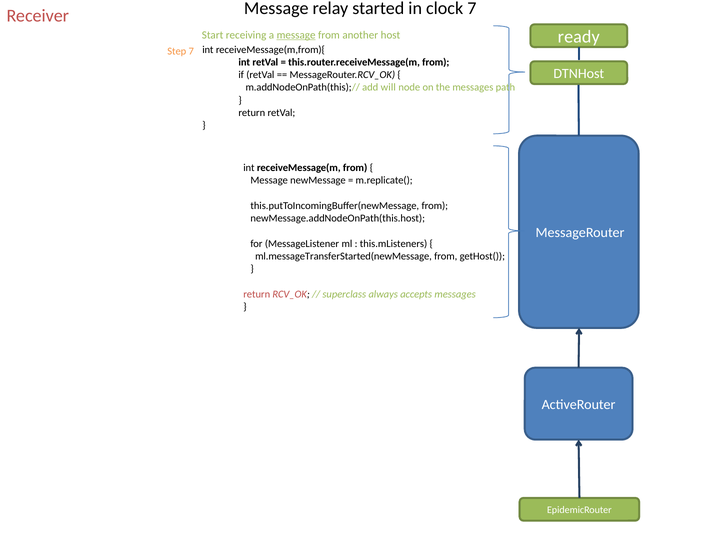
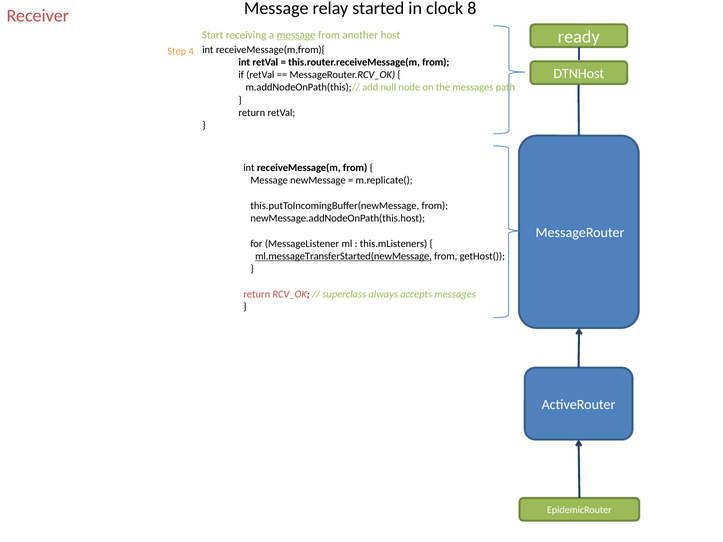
clock 7: 7 -> 8
Step 7: 7 -> 4
will: will -> null
ml.messageTransferStarted(newMessage underline: none -> present
